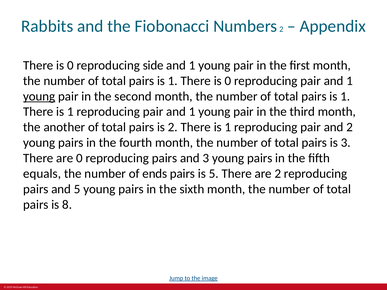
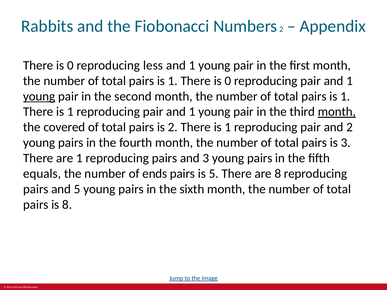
side: side -> less
month at (337, 112) underline: none -> present
another: another -> covered
are 0: 0 -> 1
are 2: 2 -> 8
